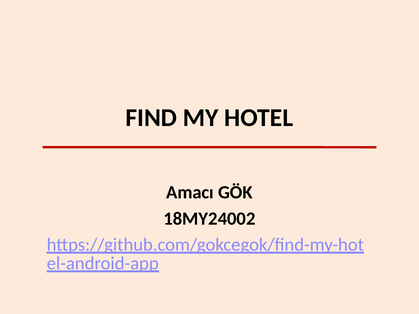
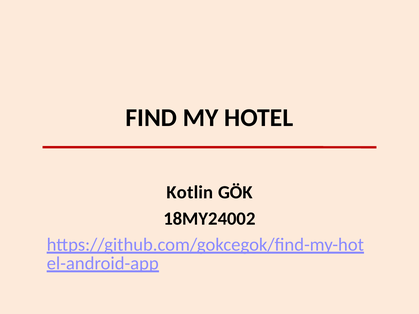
Amacı: Amacı -> Kotlin
